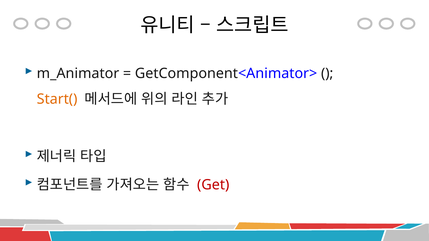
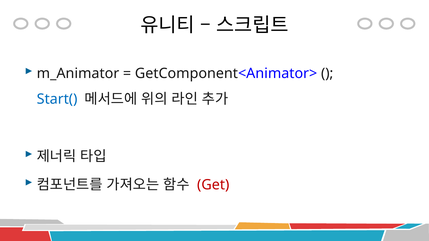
Start( colour: orange -> blue
